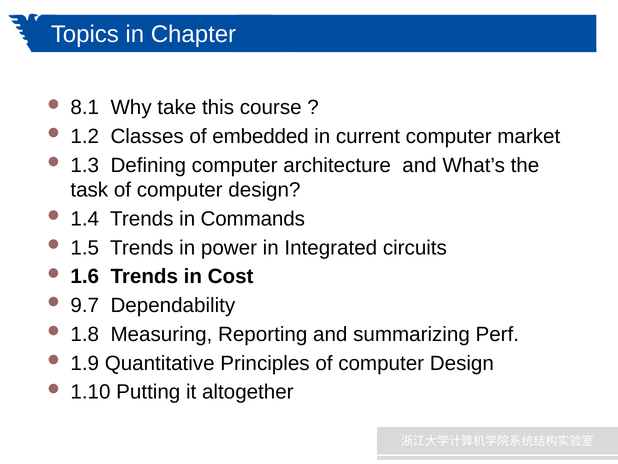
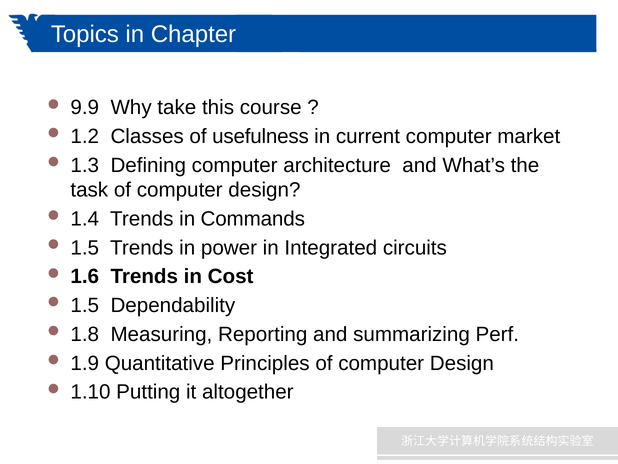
8.1: 8.1 -> 9.9
embedded: embedded -> usefulness
9.7 at (85, 305): 9.7 -> 1.5
